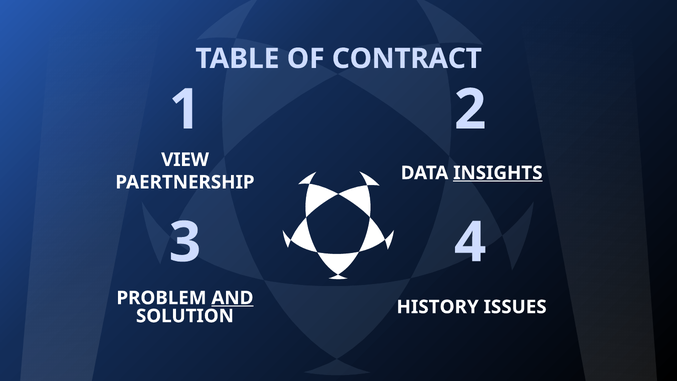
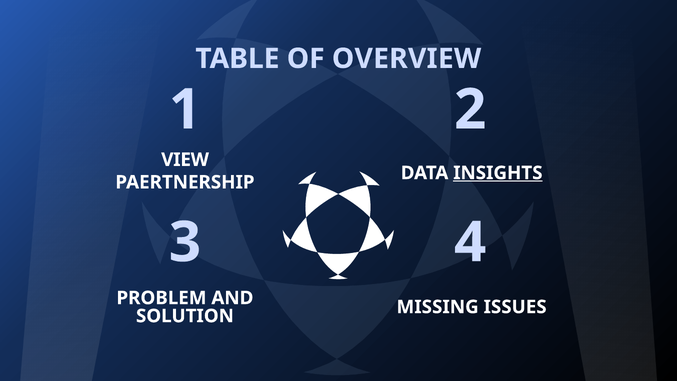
CONTRACT: CONTRACT -> OVERVIEW
AND underline: present -> none
HISTORY: HISTORY -> MISSING
